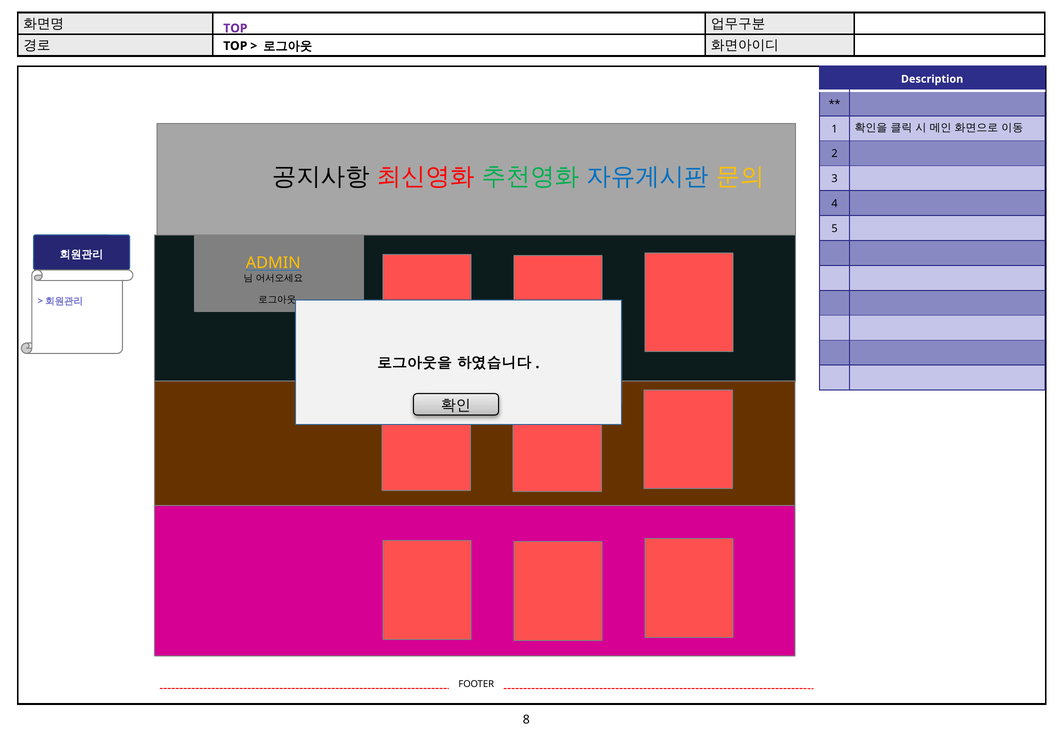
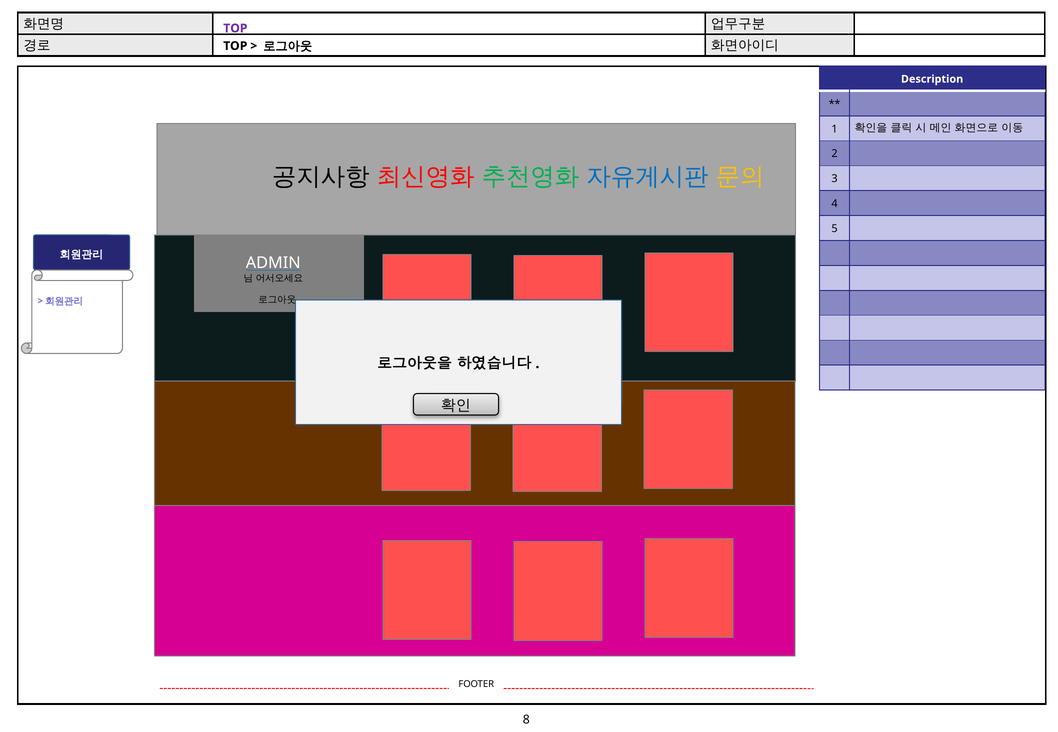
ADMIN colour: yellow -> white
